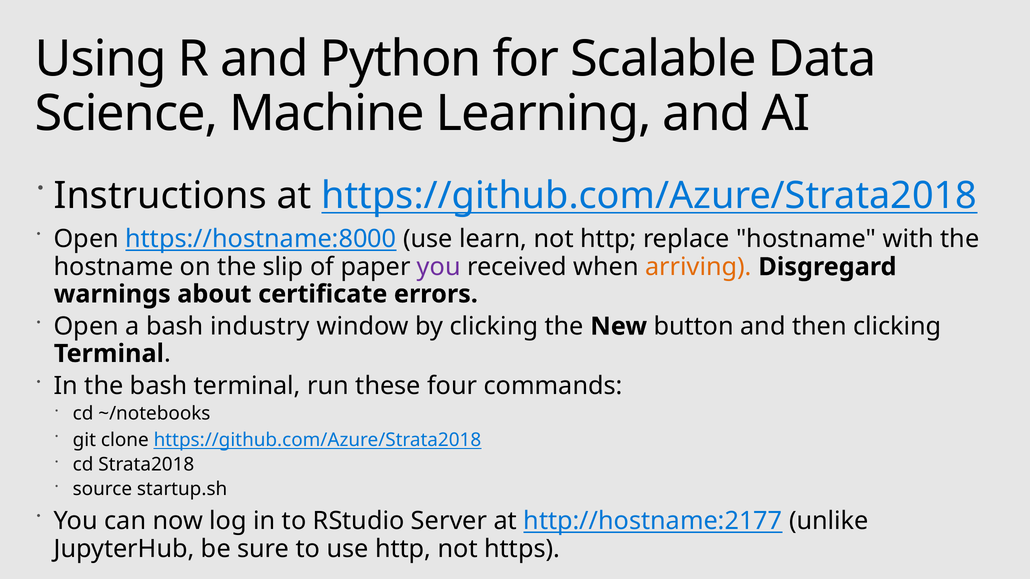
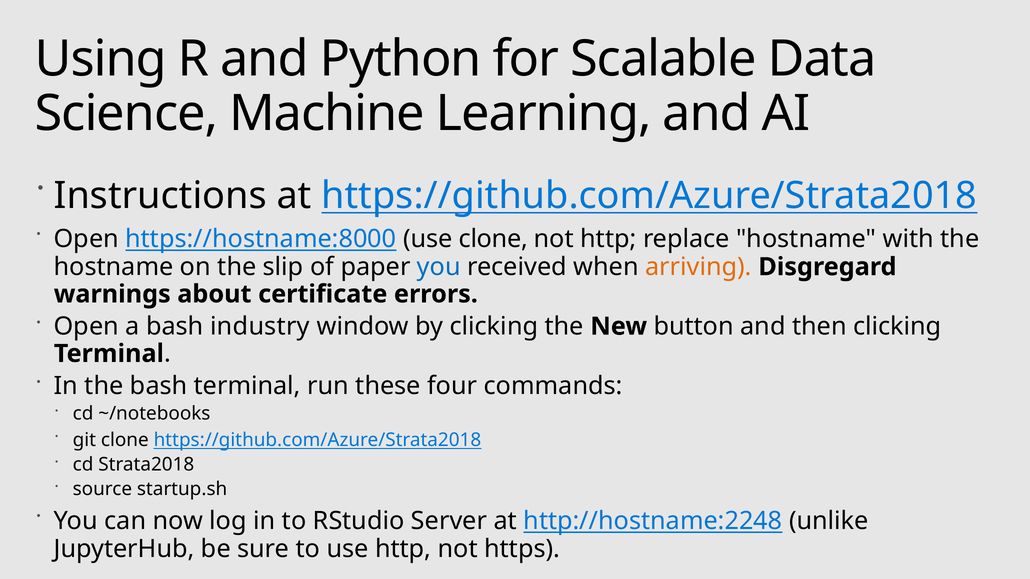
use learn: learn -> clone
you at (439, 267) colour: purple -> blue
http://hostname:2177: http://hostname:2177 -> http://hostname:2248
